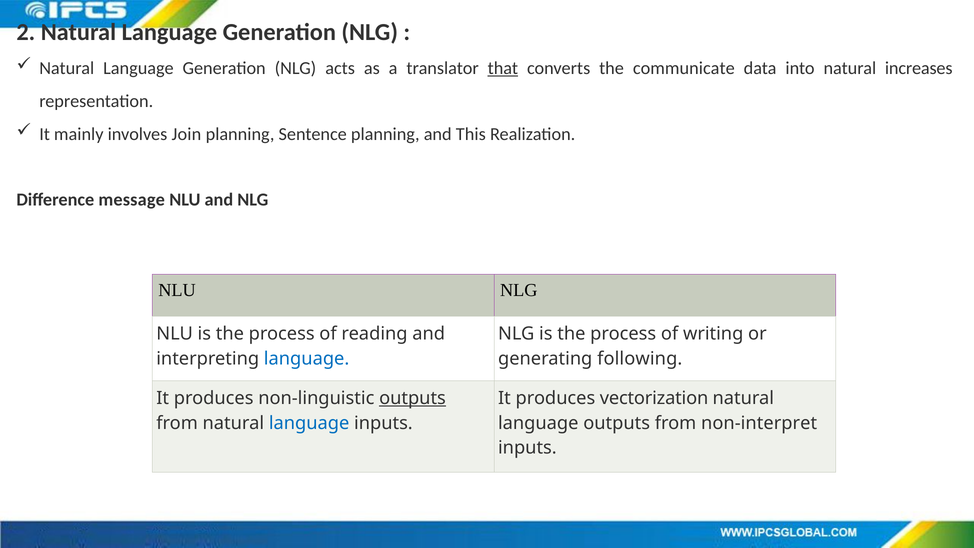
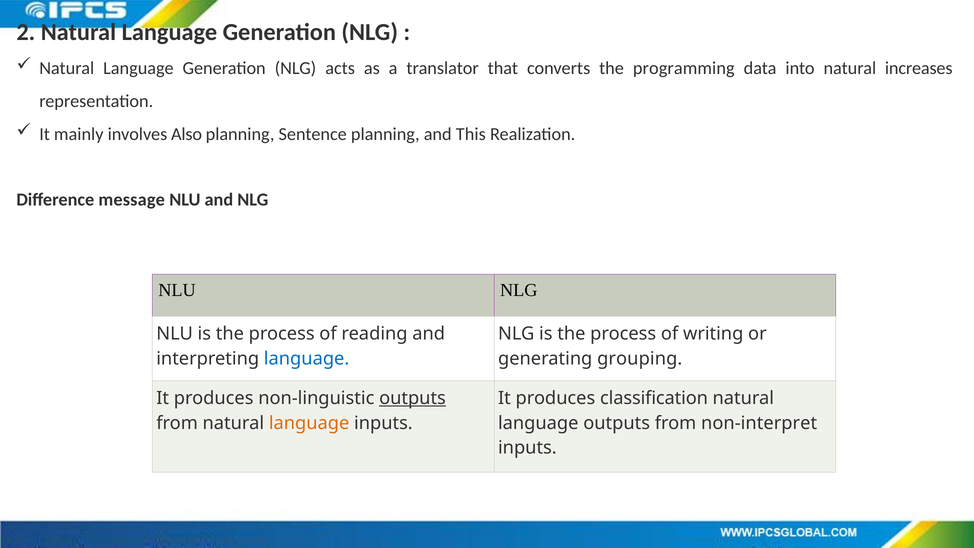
that underline: present -> none
communicate: communicate -> programming
Join: Join -> Also
following: following -> grouping
vectorization: vectorization -> classification
language at (309, 423) colour: blue -> orange
